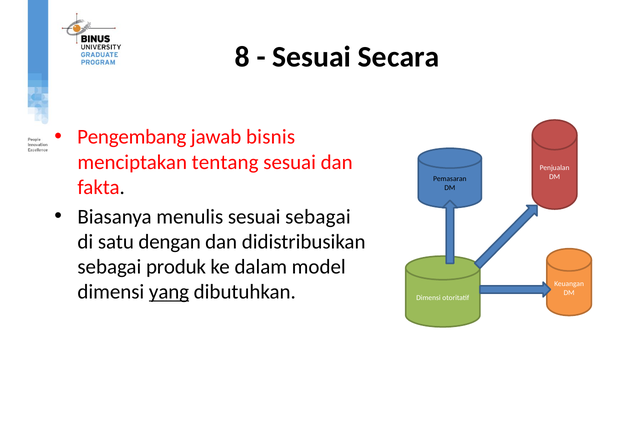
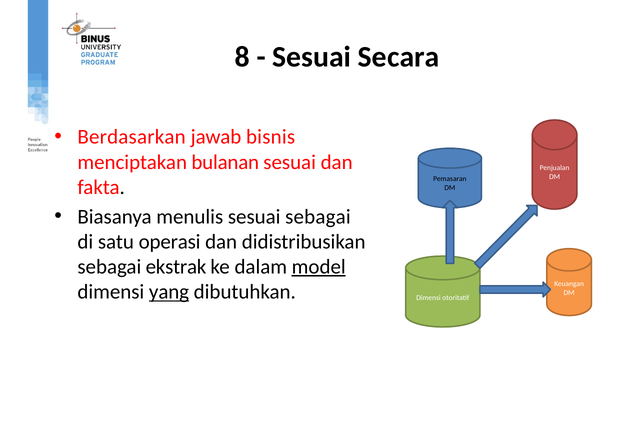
Pengembang: Pengembang -> Berdasarkan
tentang: tentang -> bulanan
dengan: dengan -> operasi
produk: produk -> ekstrak
model underline: none -> present
